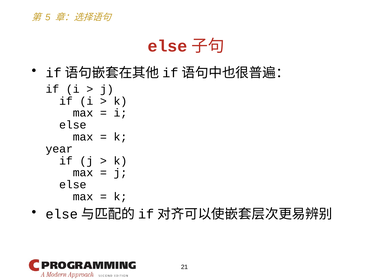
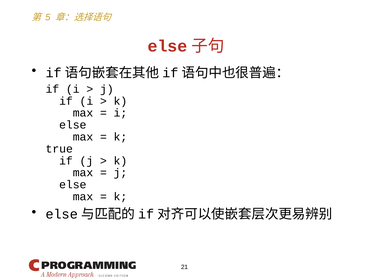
year: year -> true
